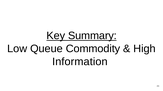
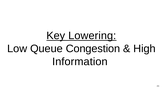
Summary: Summary -> Lowering
Commodity: Commodity -> Congestion
